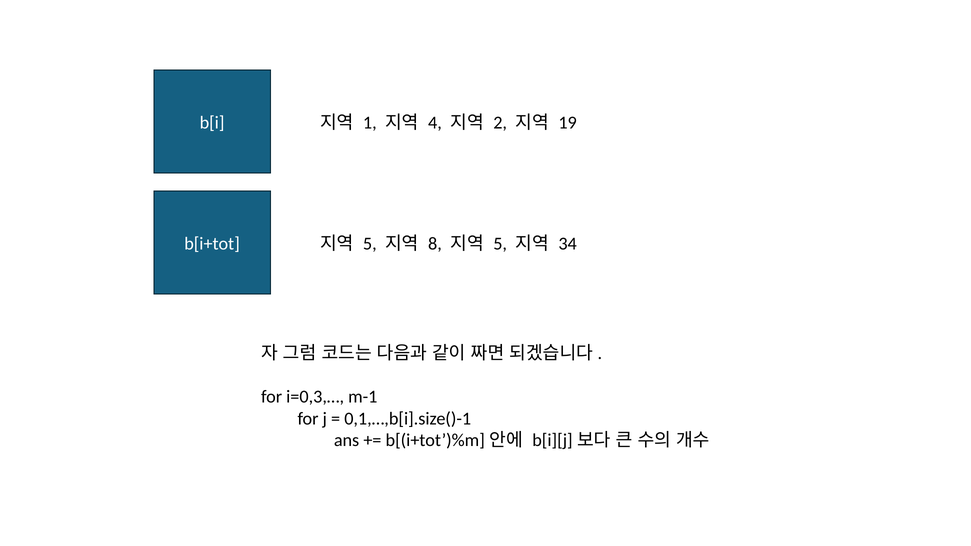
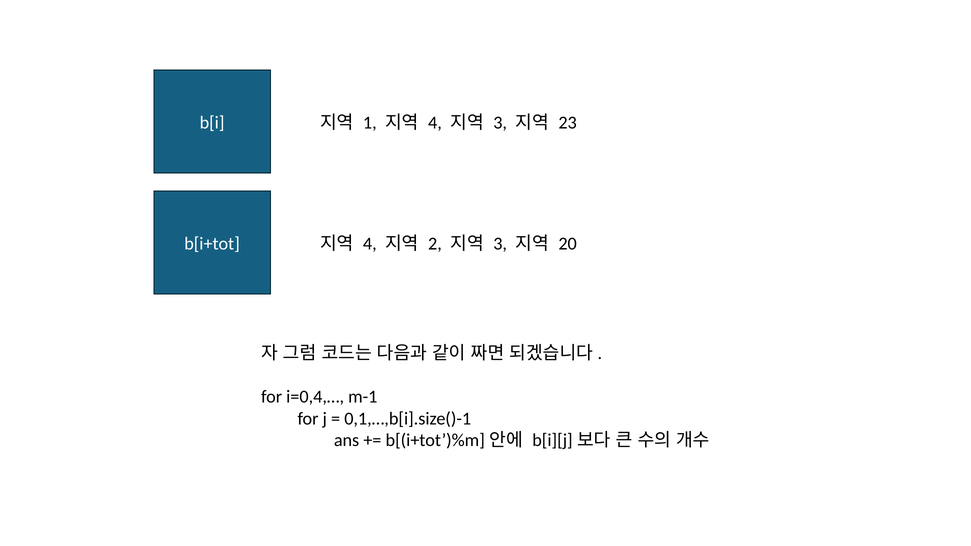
2 at (500, 123): 2 -> 3
19: 19 -> 23
5 at (370, 244): 5 -> 4
8: 8 -> 2
5 at (500, 244): 5 -> 3
34: 34 -> 20
i=0,3,…: i=0,3,… -> i=0,4,…
